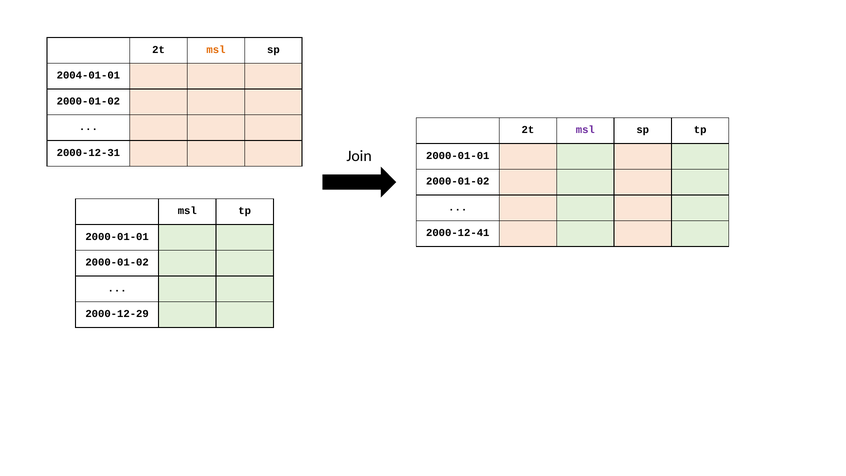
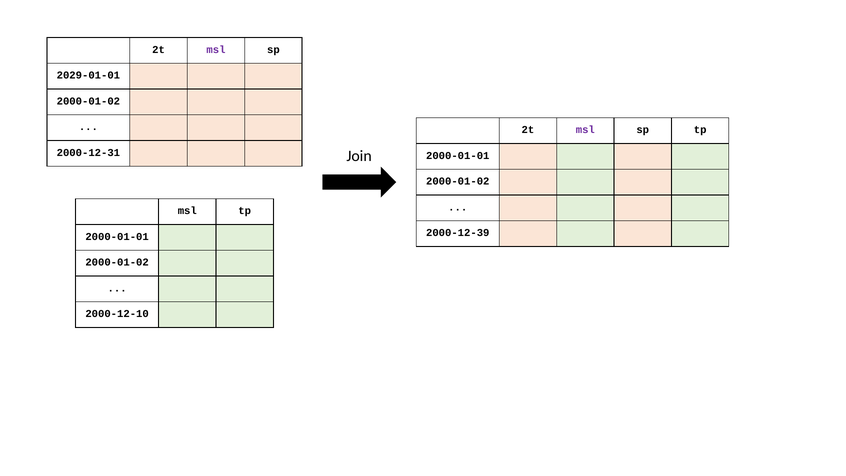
msl at (216, 50) colour: orange -> purple
2004-01-01: 2004-01-01 -> 2029-01-01
2000-12-41: 2000-12-41 -> 2000-12-39
2000-12-29: 2000-12-29 -> 2000-12-10
